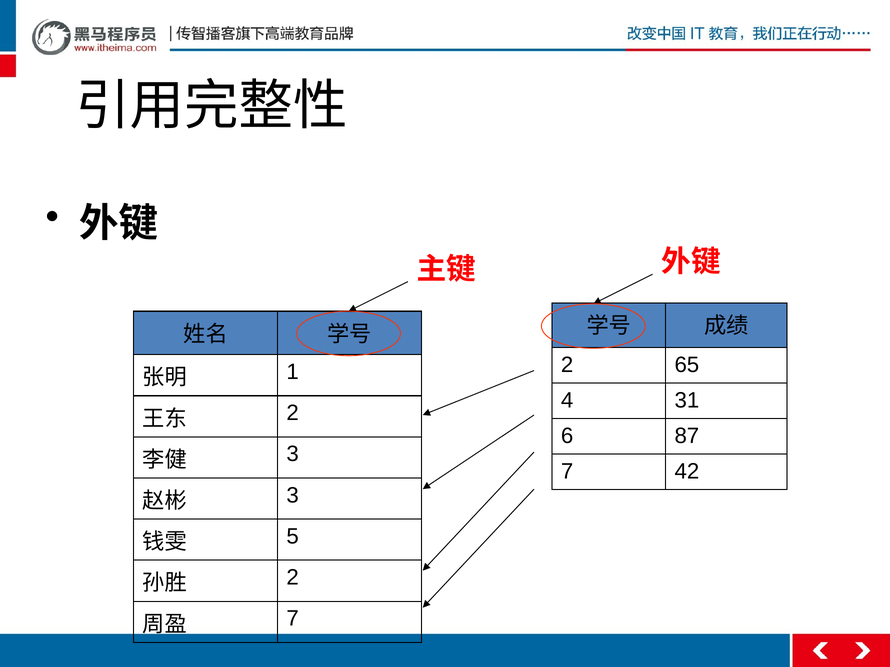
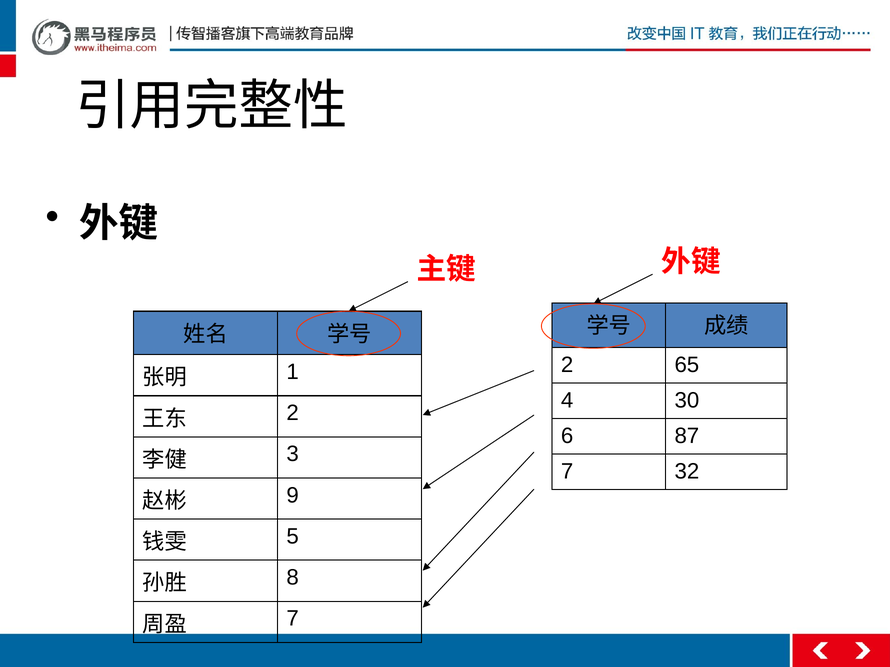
31: 31 -> 30
42: 42 -> 32
3 at (293, 496): 3 -> 9
2 at (293, 578): 2 -> 8
